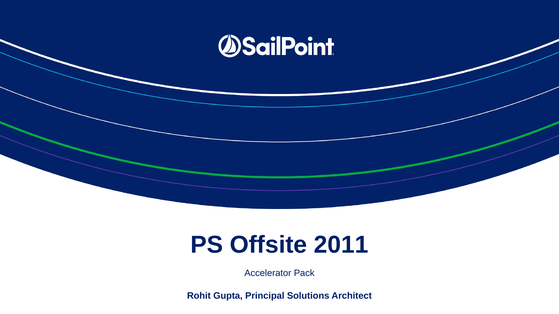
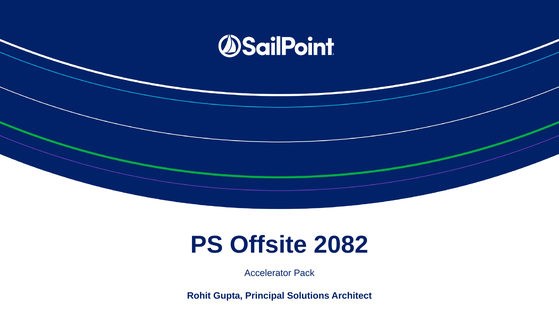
2011: 2011 -> 2082
